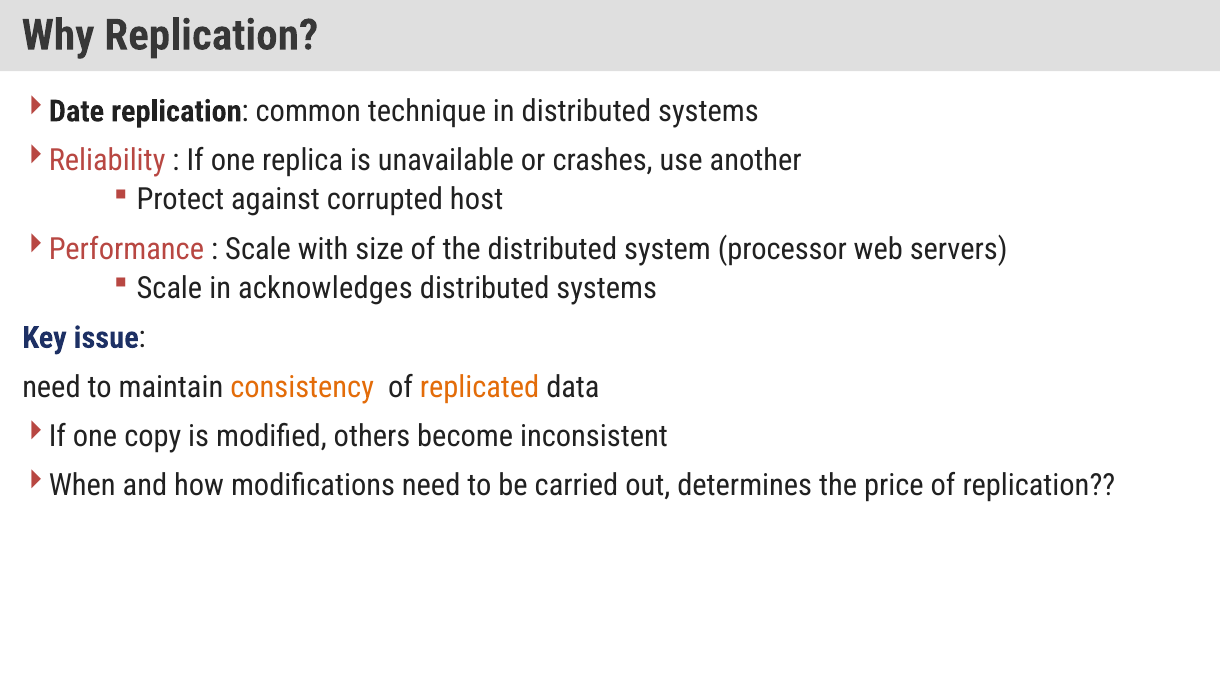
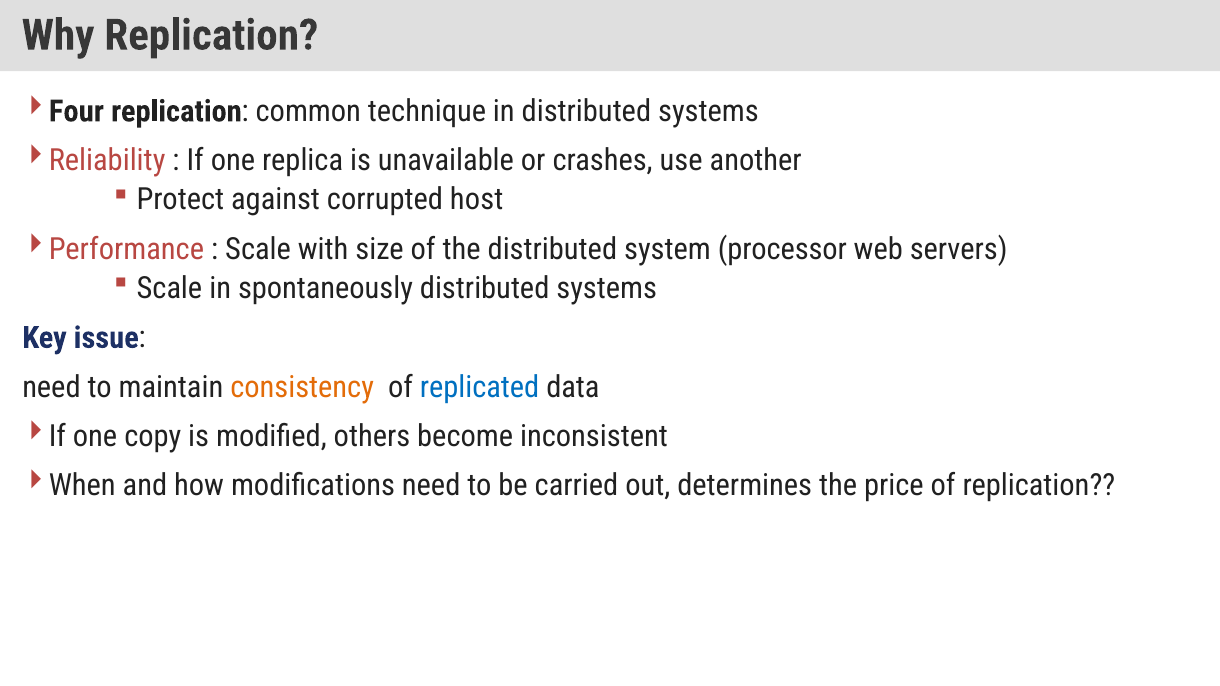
Date: Date -> Four
acknowledges: acknowledges -> spontaneously
replicated colour: orange -> blue
